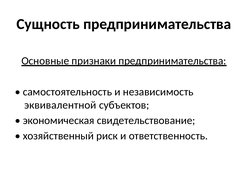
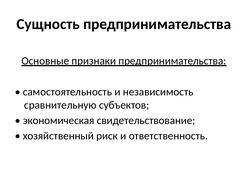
эквивалентной: эквивалентной -> сравнительную
